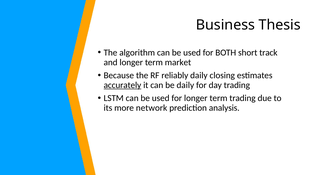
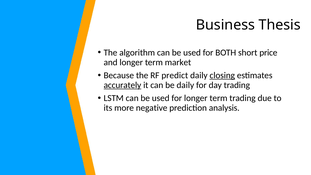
track: track -> price
reliably: reliably -> predict
closing underline: none -> present
network: network -> negative
